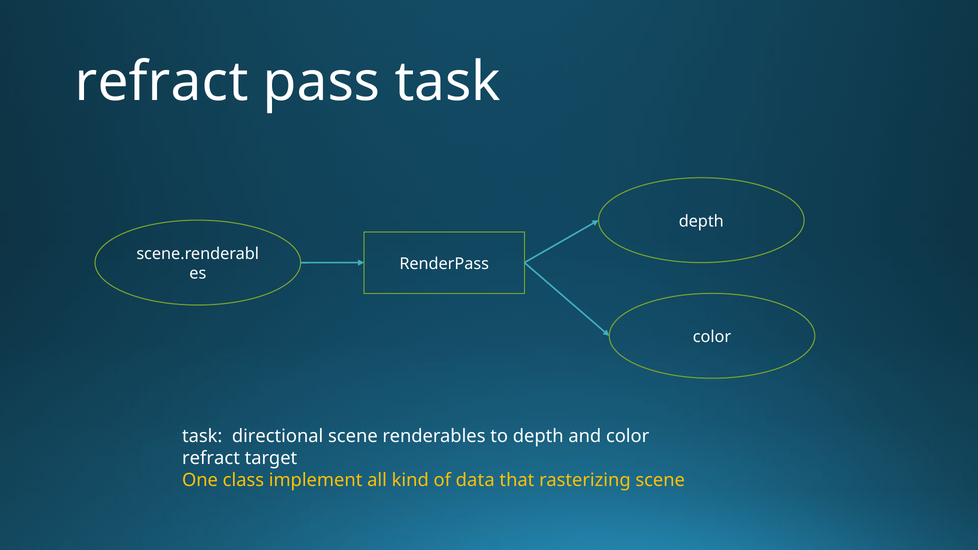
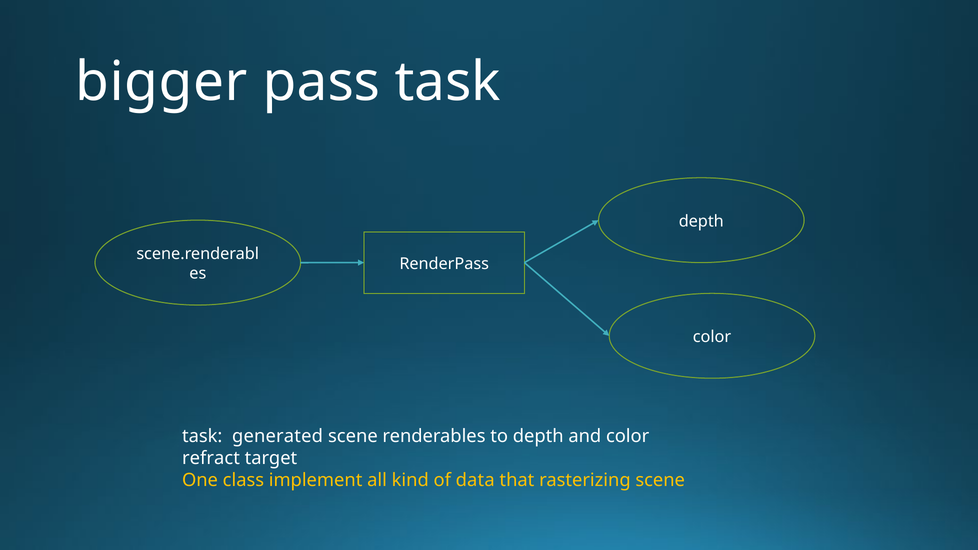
refract at (162, 82): refract -> bigger
directional: directional -> generated
